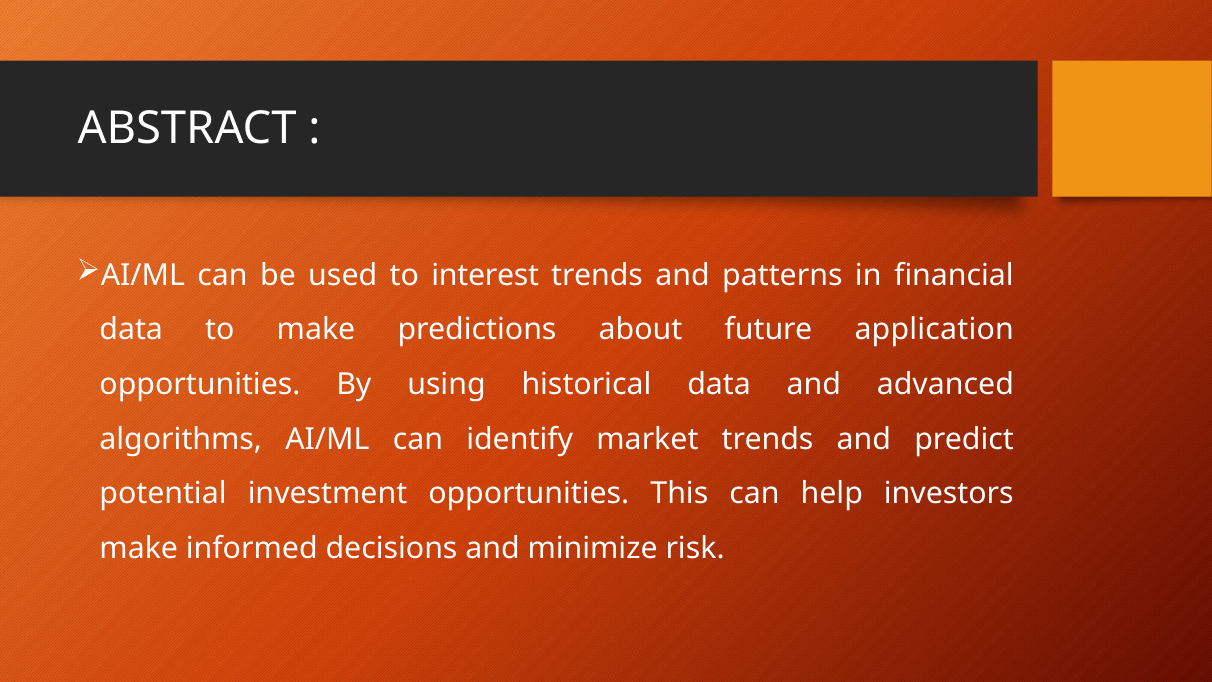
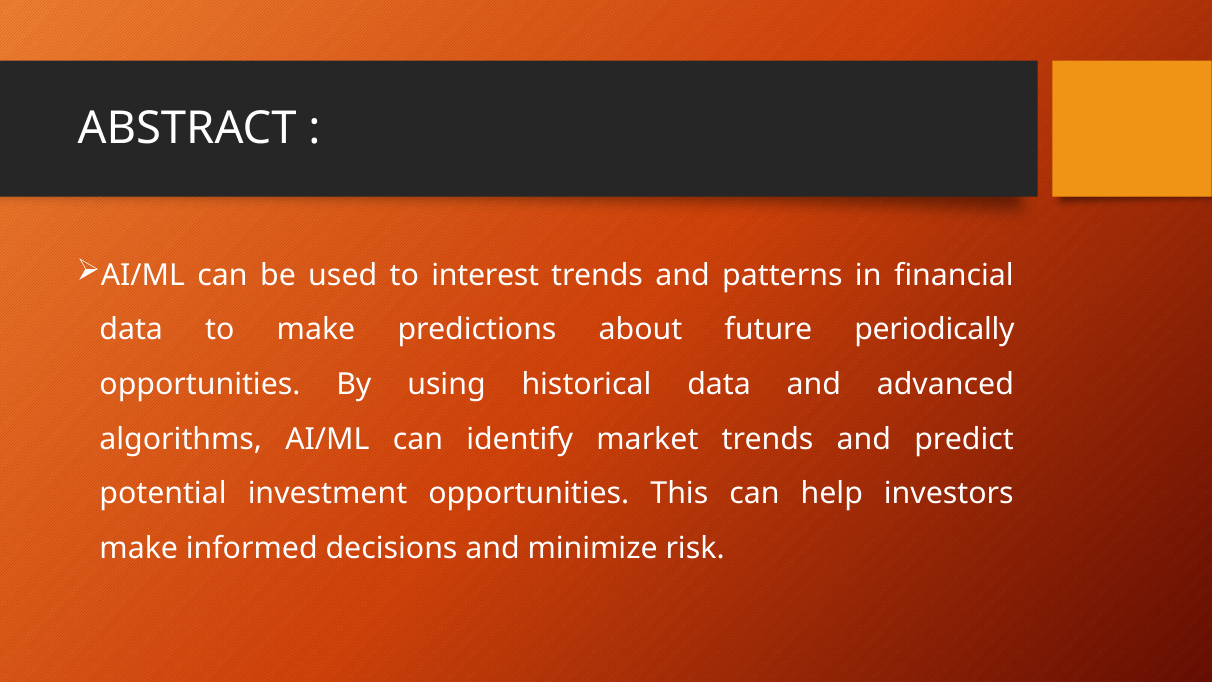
application: application -> periodically
